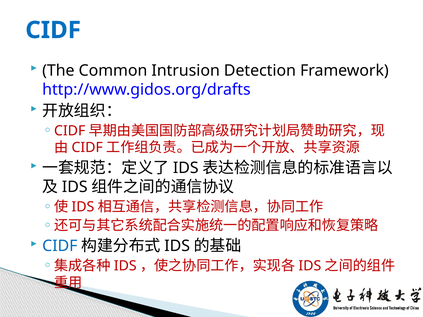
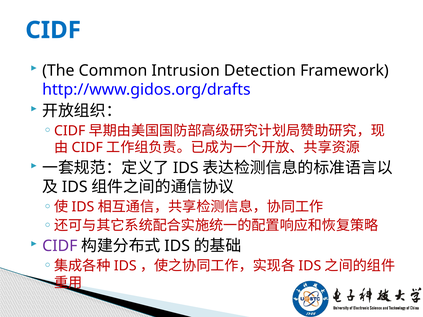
CIDF at (60, 246) colour: blue -> purple
